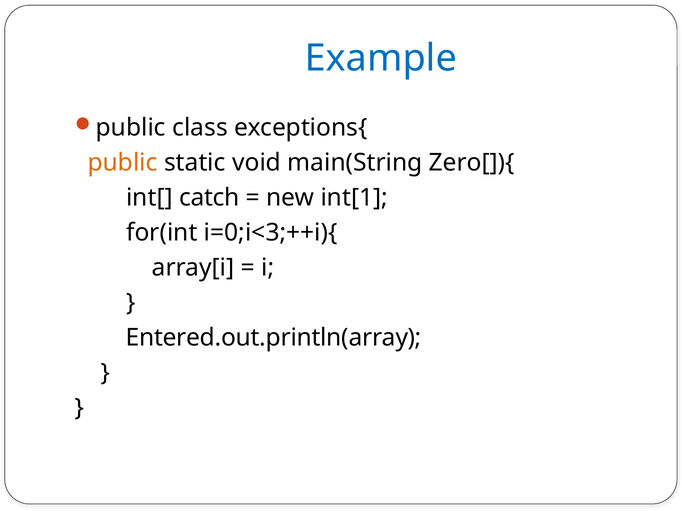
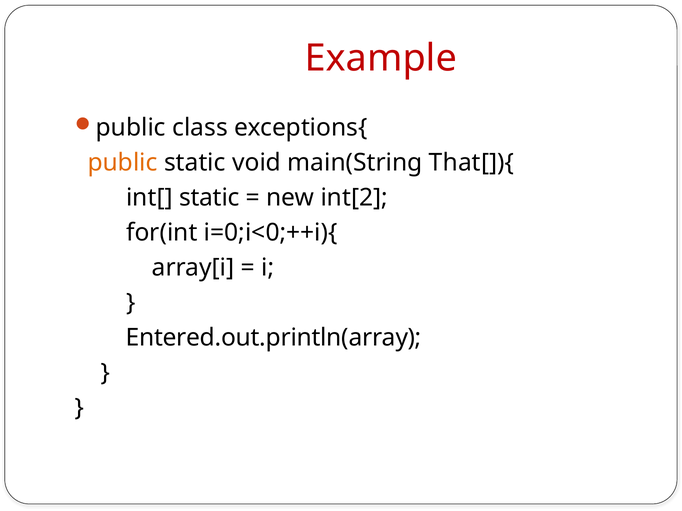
Example colour: blue -> red
Zero[]){: Zero[]){ -> That[]){
int[ catch: catch -> static
int[1: int[1 -> int[2
i=0;i<3;++i){: i=0;i<3;++i){ -> i=0;i<0;++i){
